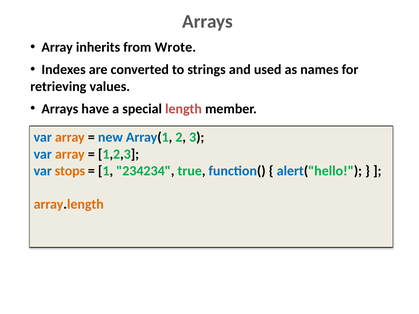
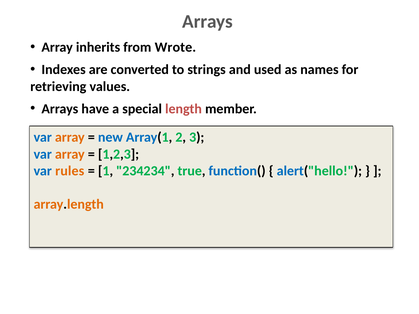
stops: stops -> rules
